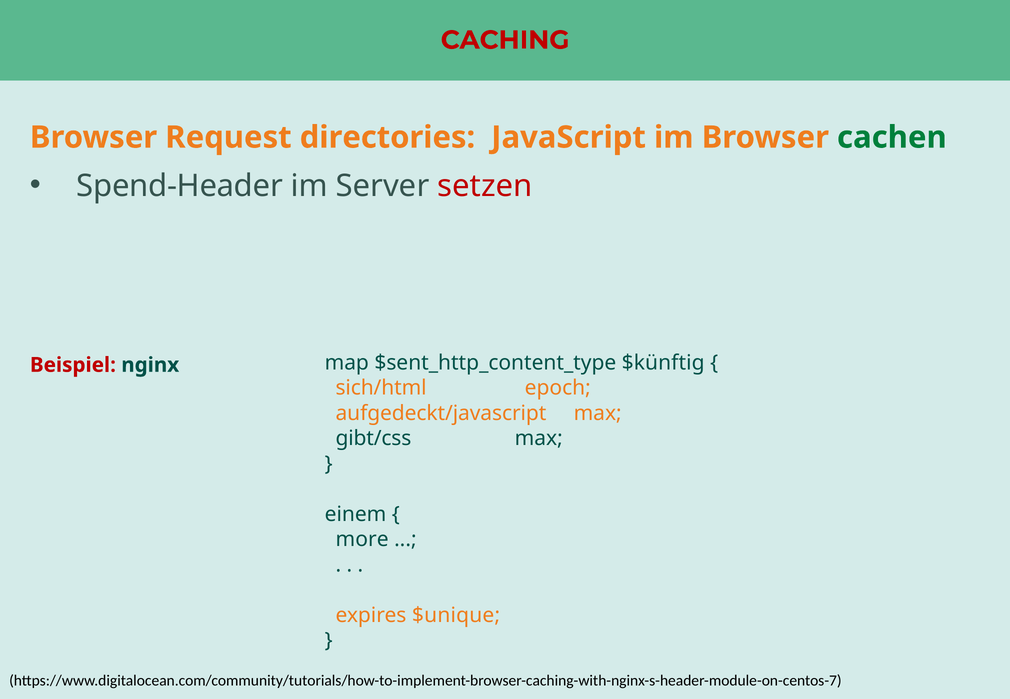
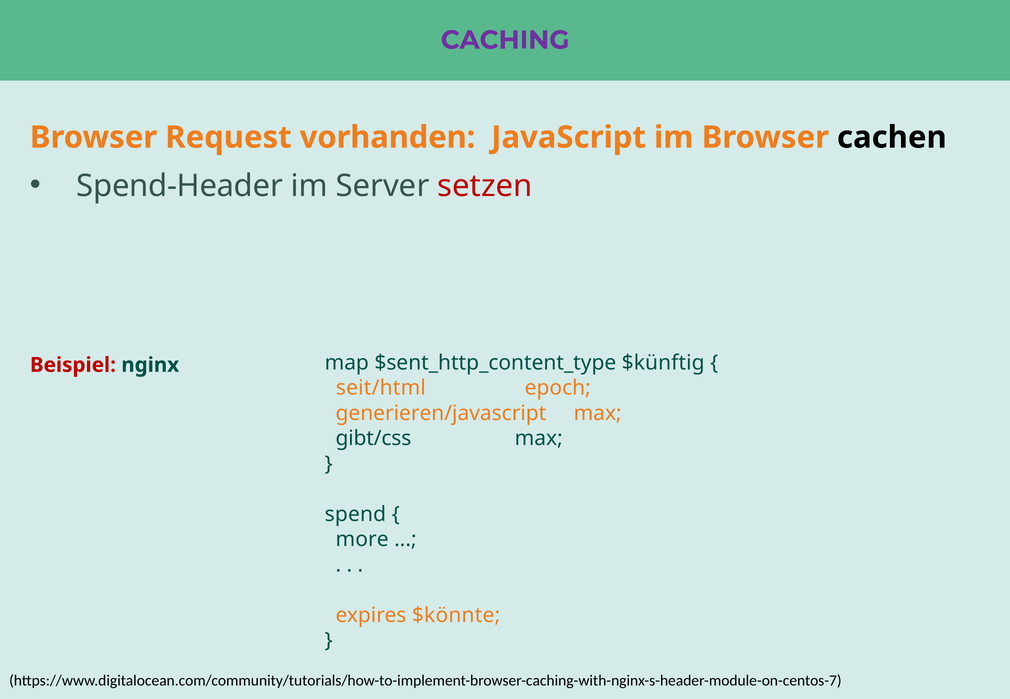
CACHING colour: red -> purple
directories: directories -> vorhanden
cachen colour: green -> black
sich/html: sich/html -> seit/html
aufgedeckt/javascript: aufgedeckt/javascript -> generieren/javascript
einem: einem -> spend
$unique: $unique -> $könnte
